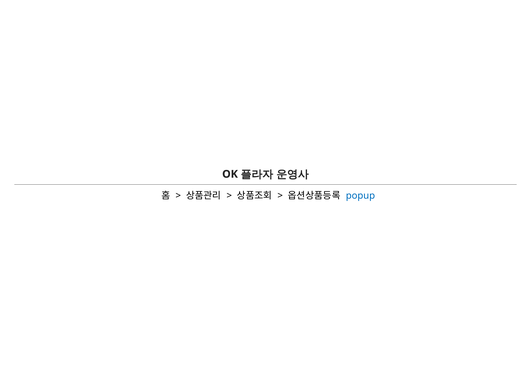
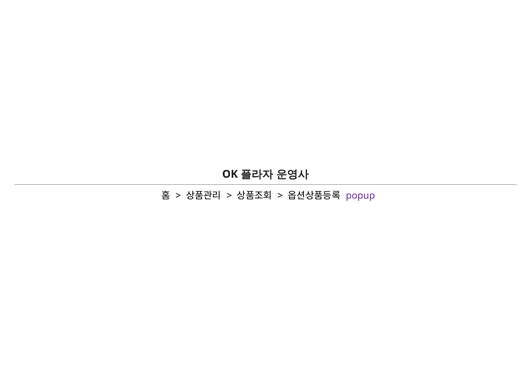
popup colour: blue -> purple
